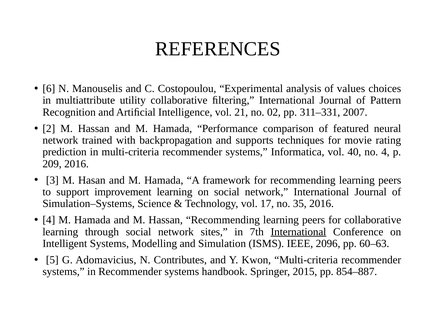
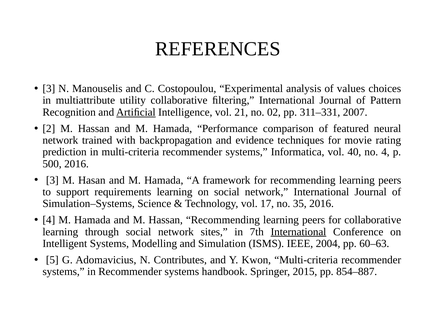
6 at (49, 89): 6 -> 3
Artiﬁcial underline: none -> present
supports: supports -> evidence
209: 209 -> 500
improvement: improvement -> requirements
2096: 2096 -> 2004
